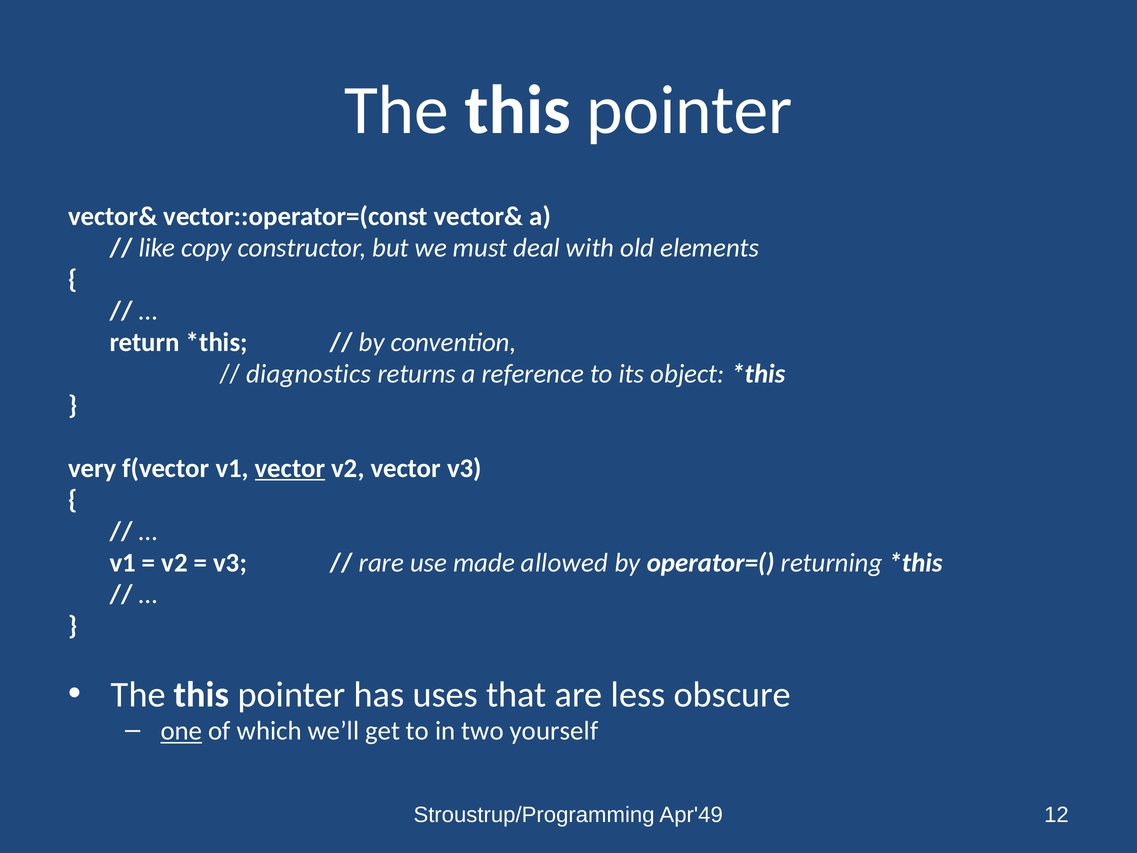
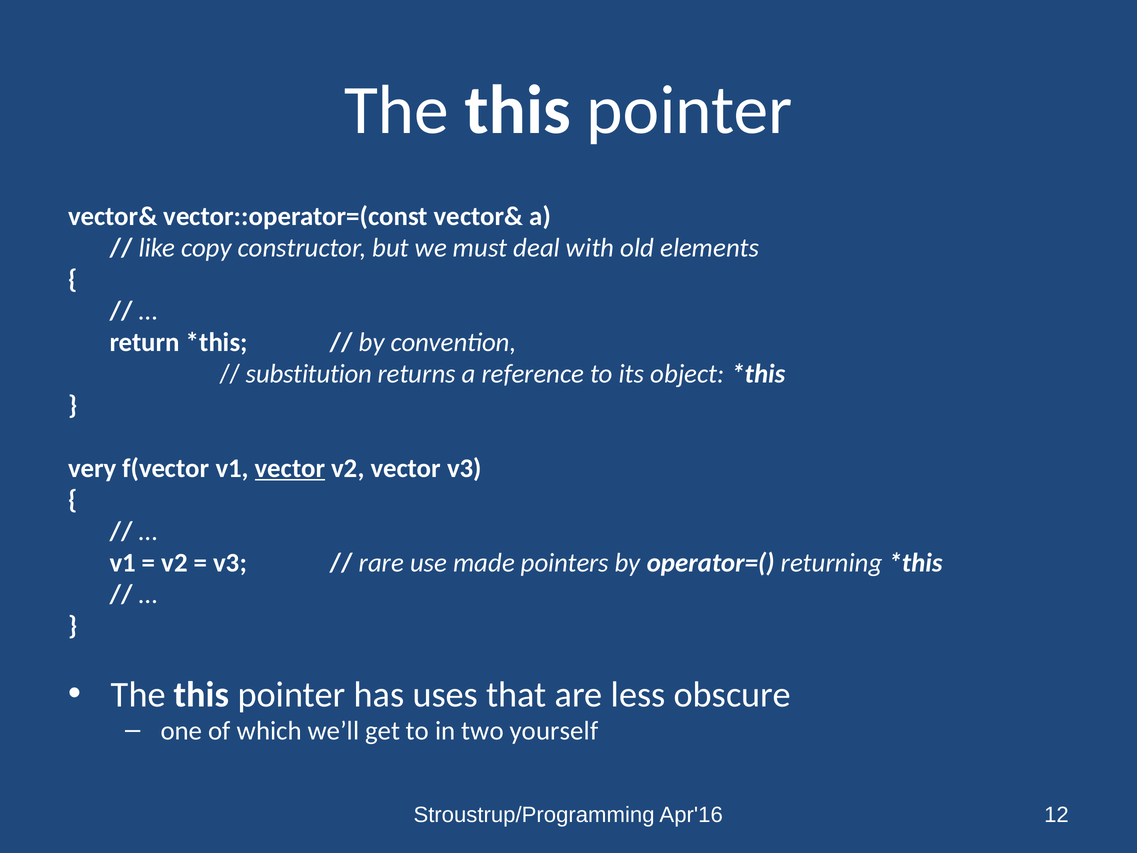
diagnostics: diagnostics -> substitution
allowed: allowed -> pointers
one underline: present -> none
Apr'49: Apr'49 -> Apr'16
